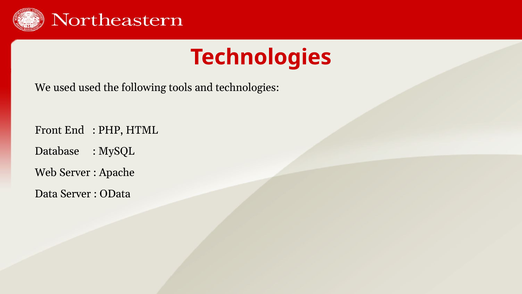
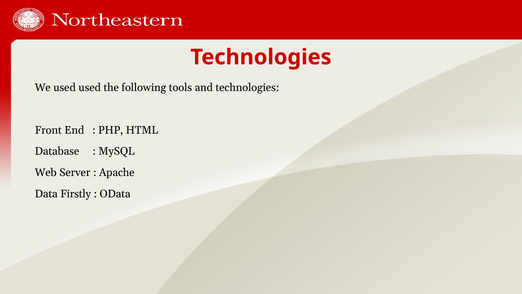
Data Server: Server -> Firstly
